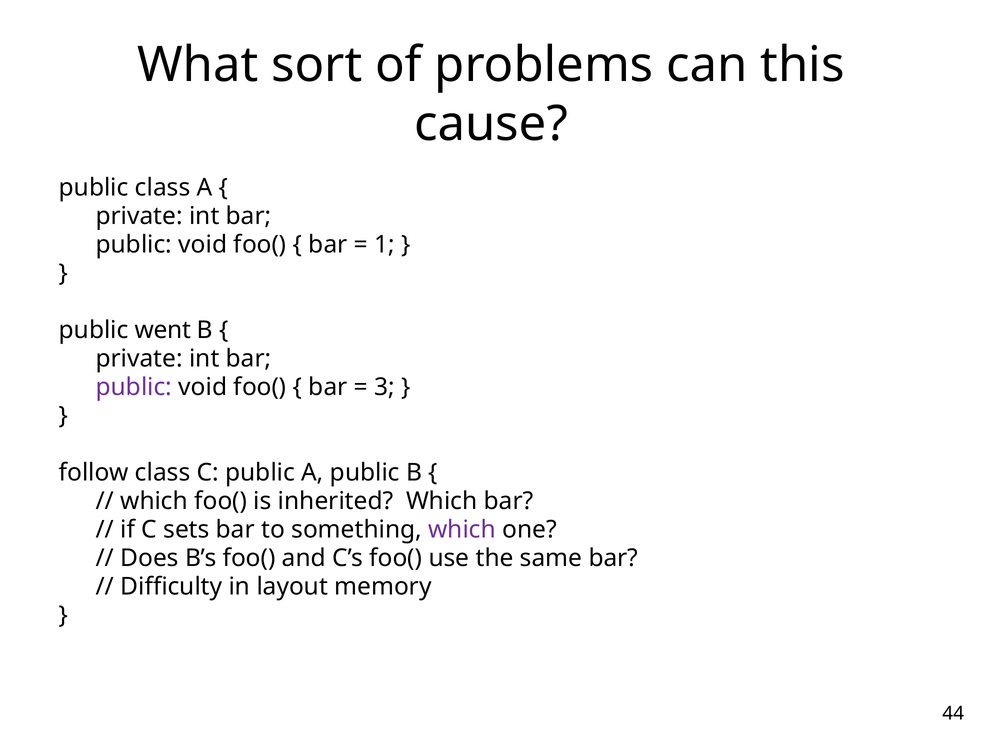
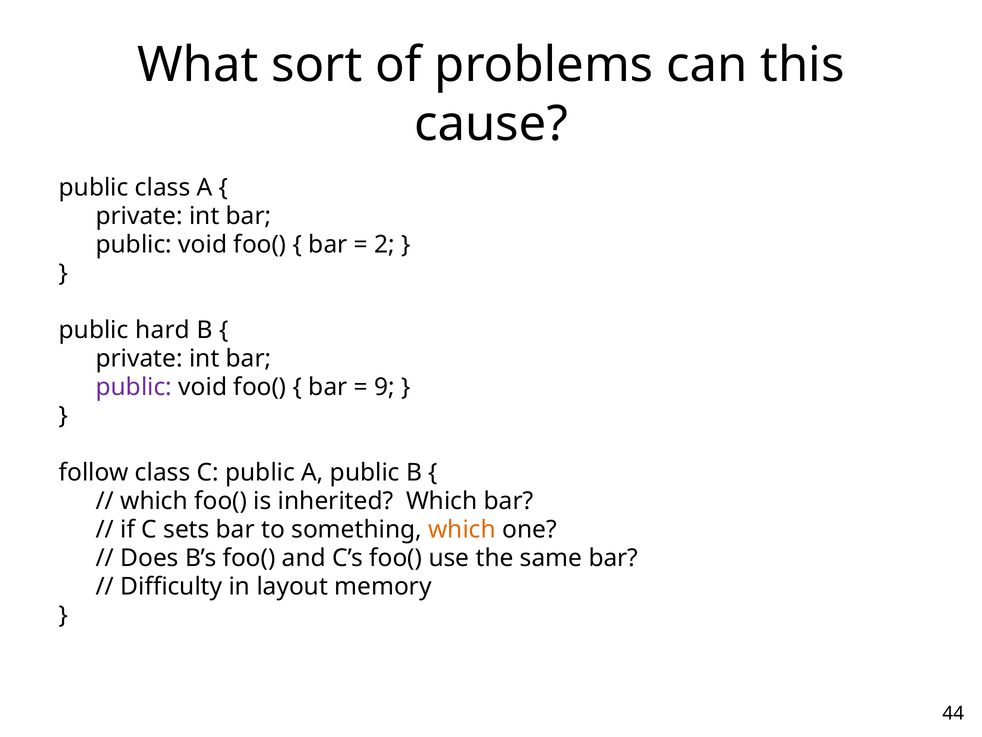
1: 1 -> 2
went: went -> hard
3: 3 -> 9
which at (462, 529) colour: purple -> orange
